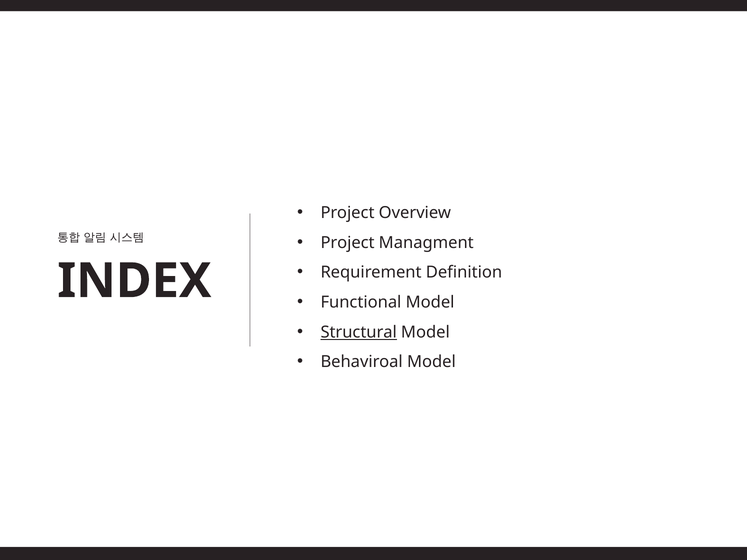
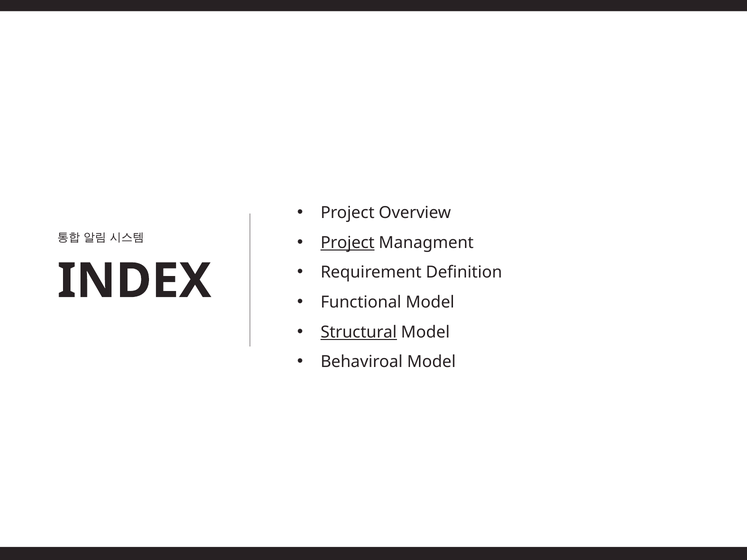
Project at (348, 243) underline: none -> present
